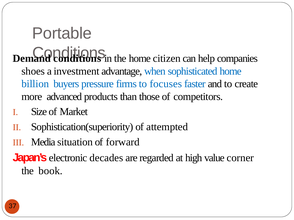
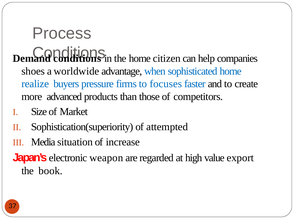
Portable: Portable -> Process
investment: investment -> worldwide
billion: billion -> realize
forward: forward -> increase
decades: decades -> weapon
corner: corner -> export
